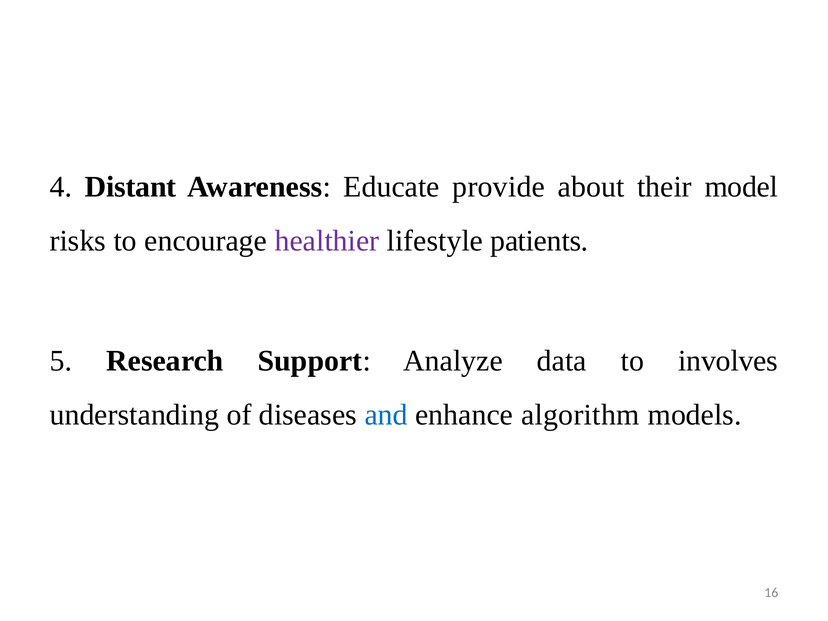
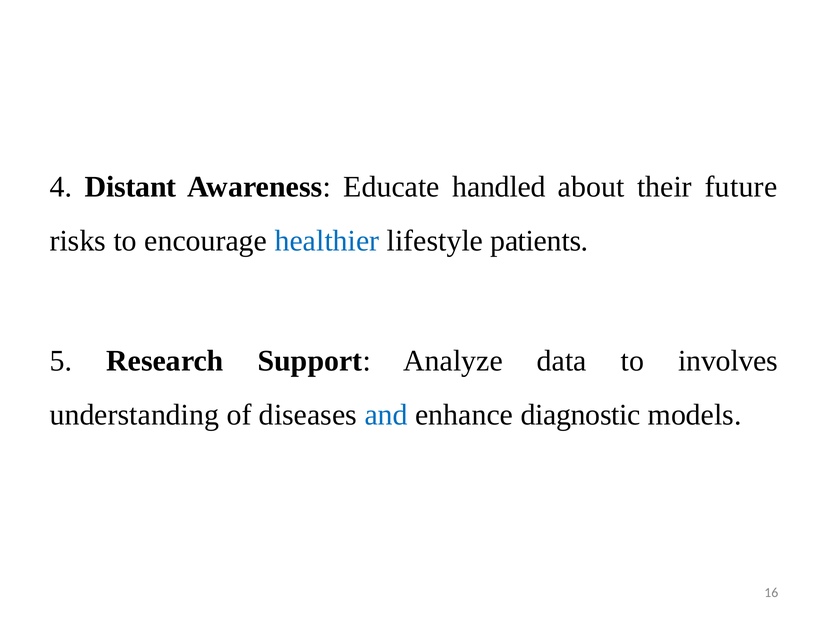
provide: provide -> handled
model: model -> future
healthier colour: purple -> blue
algorithm: algorithm -> diagnostic
